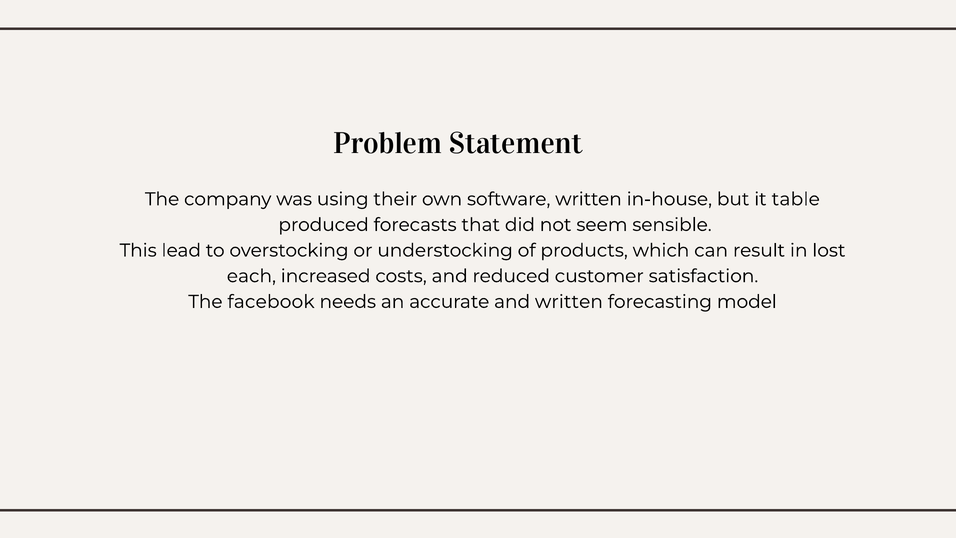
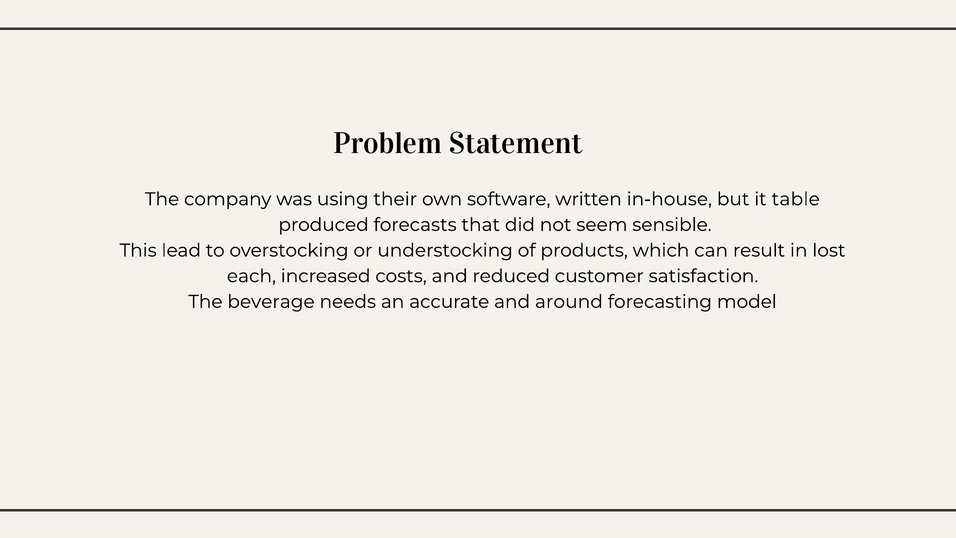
facebook: facebook -> beverage
and written: written -> around
